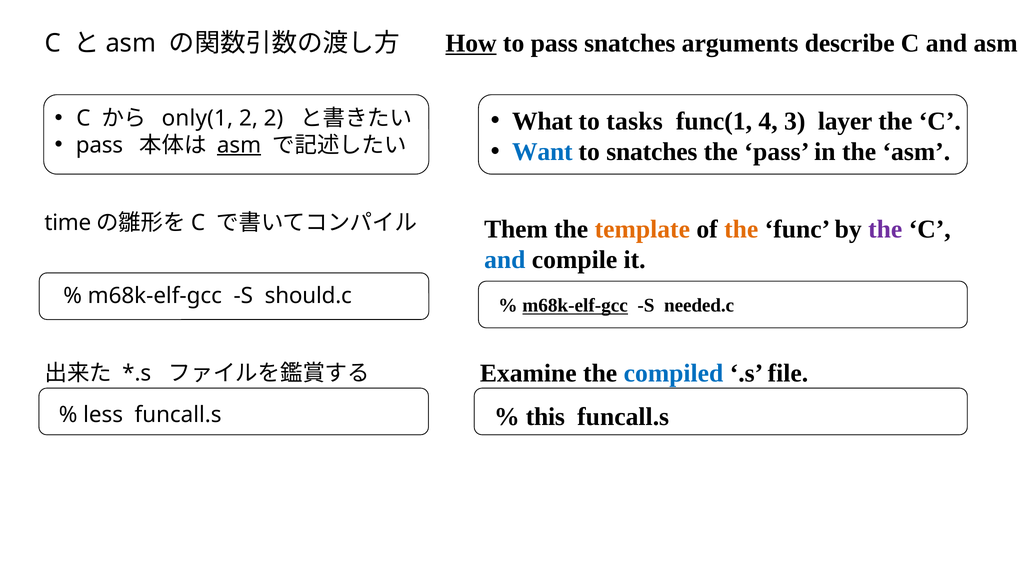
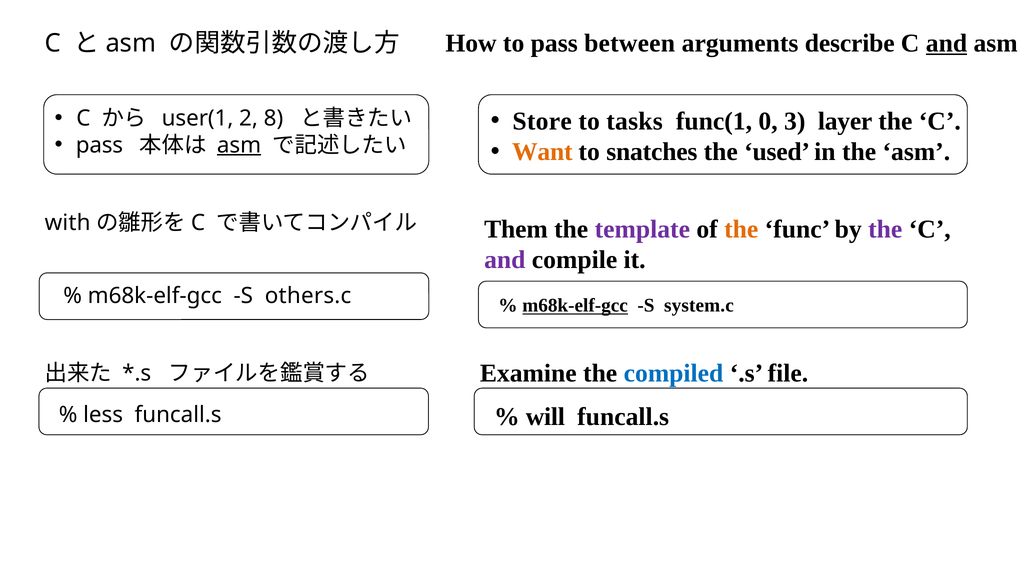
How underline: present -> none
pass snatches: snatches -> between
and at (946, 43) underline: none -> present
only(1: only(1 -> user(1
2 2: 2 -> 8
What: What -> Store
4: 4 -> 0
Want colour: blue -> orange
the pass: pass -> used
time: time -> with
template colour: orange -> purple
and at (505, 260) colour: blue -> purple
should.c: should.c -> others.c
needed.c: needed.c -> system.c
this: this -> will
